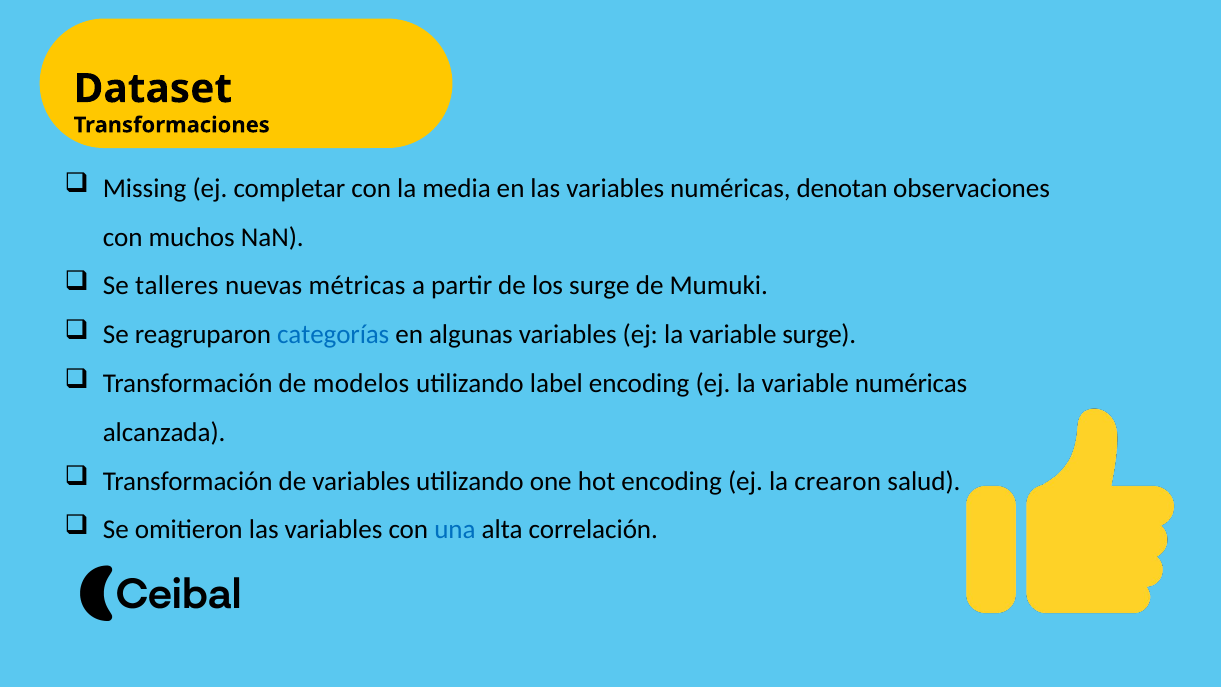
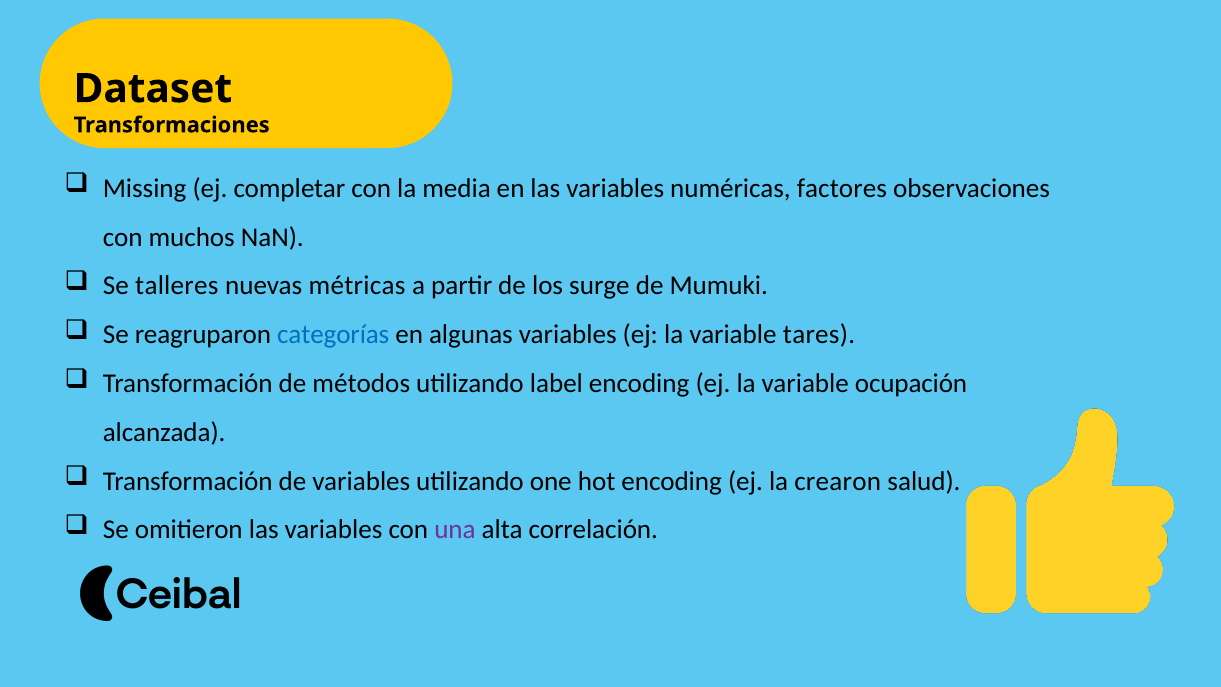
denotan: denotan -> factores
variable surge: surge -> tares
modelos: modelos -> métodos
variable numéricas: numéricas -> ocupación
una colour: blue -> purple
